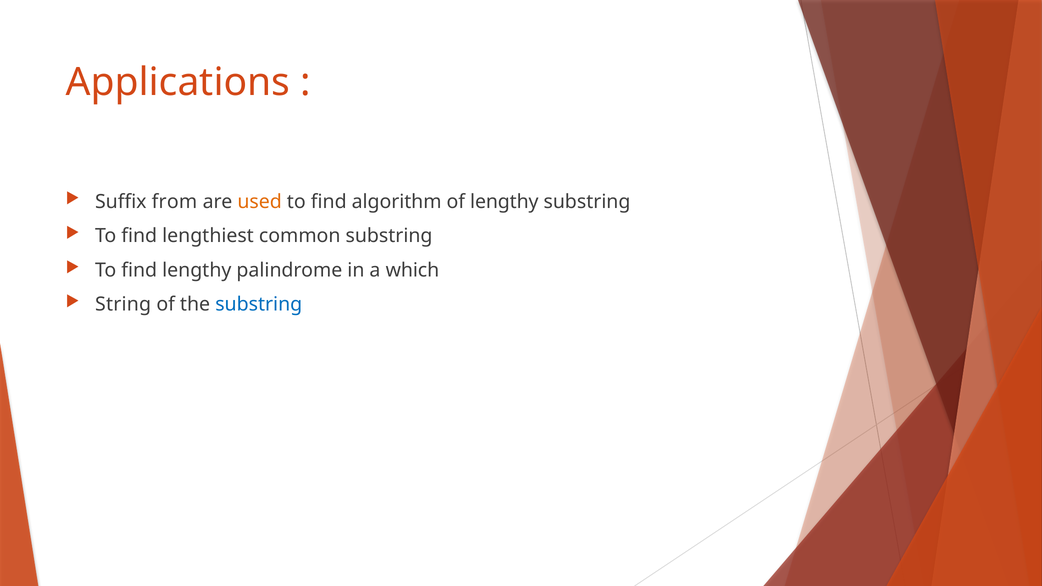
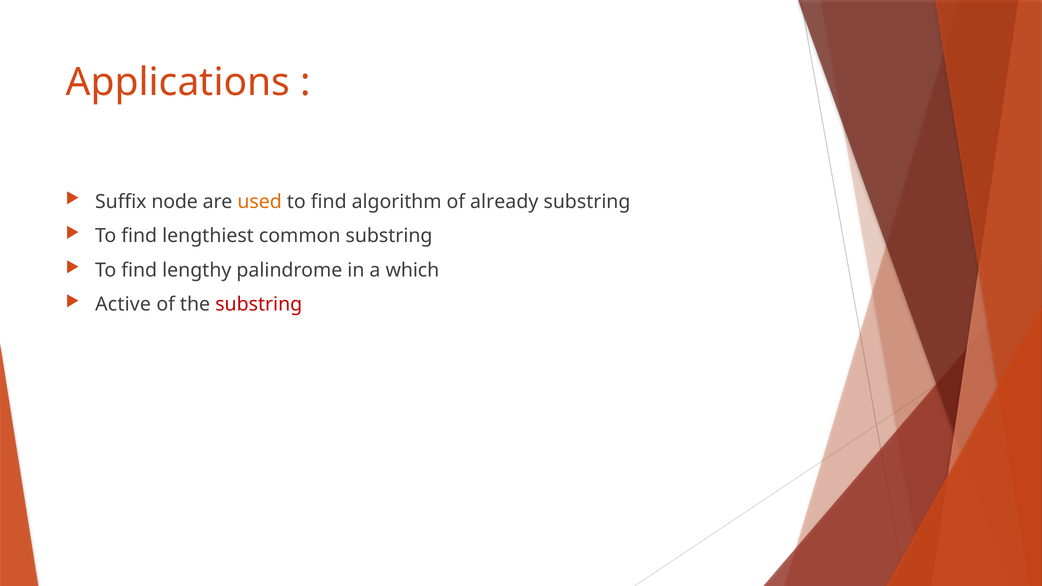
from: from -> node
of lengthy: lengthy -> already
String: String -> Active
substring at (259, 305) colour: blue -> red
